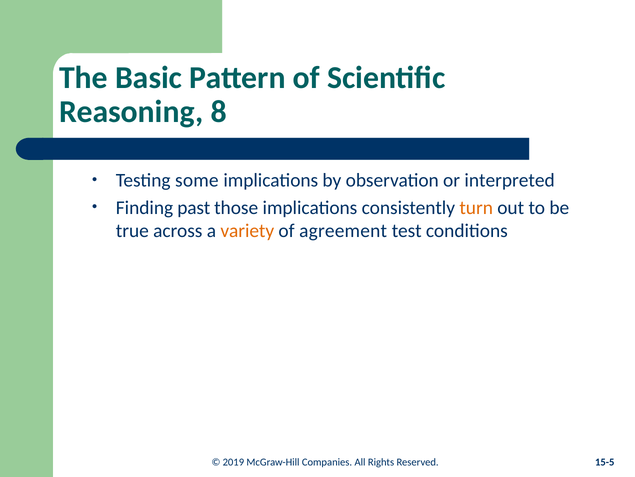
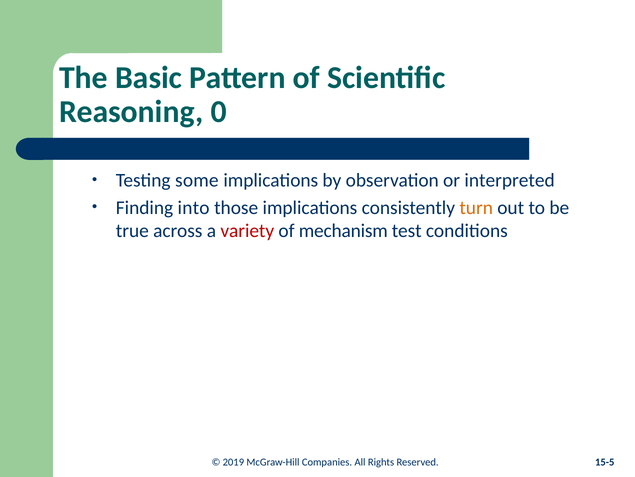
8: 8 -> 0
past: past -> into
variety colour: orange -> red
agreement: agreement -> mechanism
